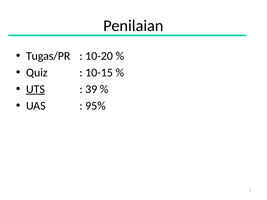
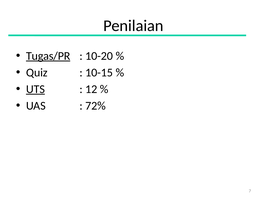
Tugas/PR underline: none -> present
39: 39 -> 12
95%: 95% -> 72%
